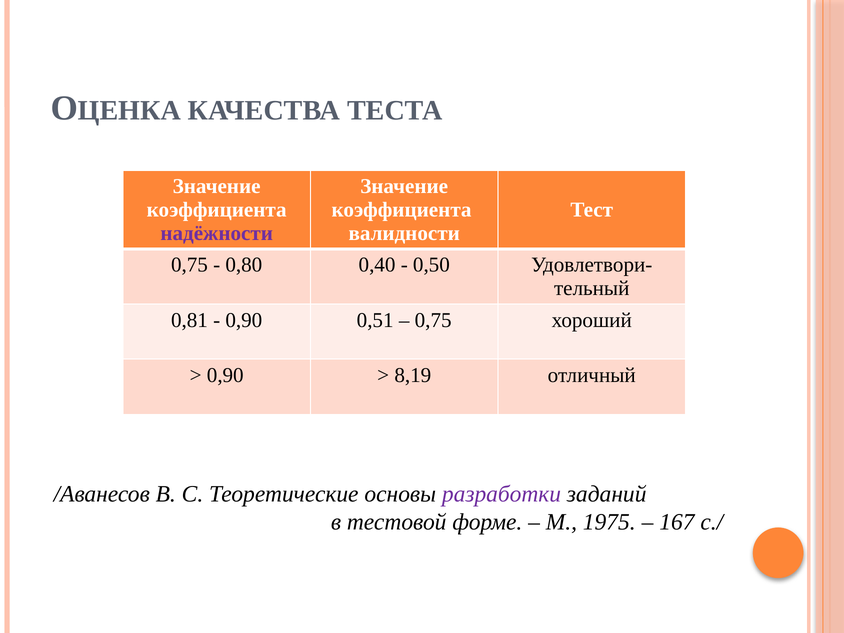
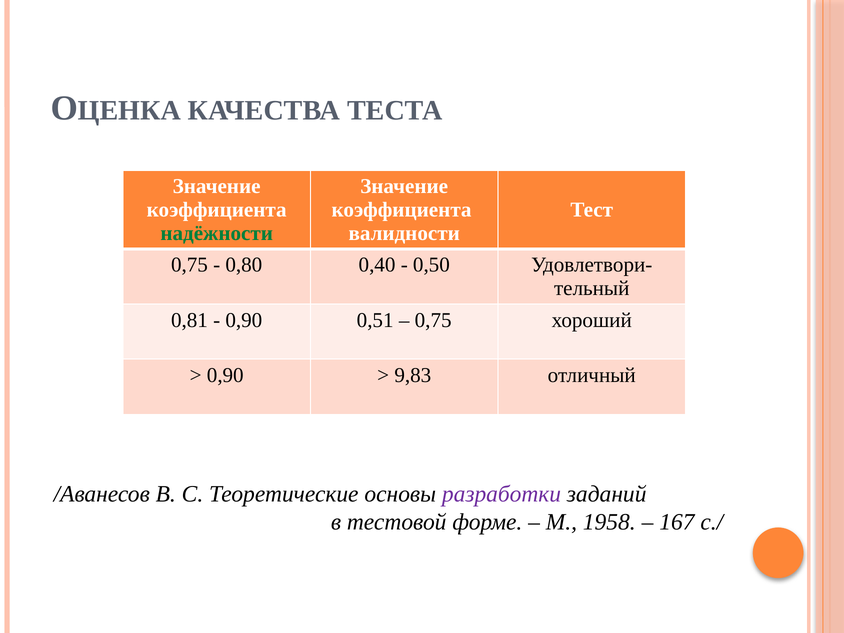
надёжности colour: purple -> green
8,19: 8,19 -> 9,83
1975: 1975 -> 1958
